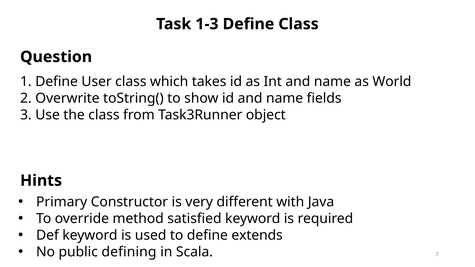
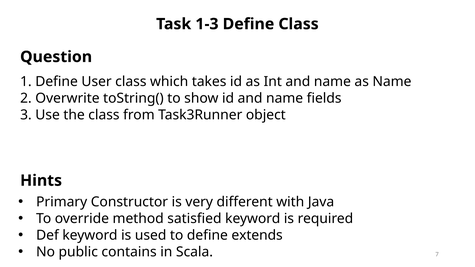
as World: World -> Name
defining: defining -> contains
